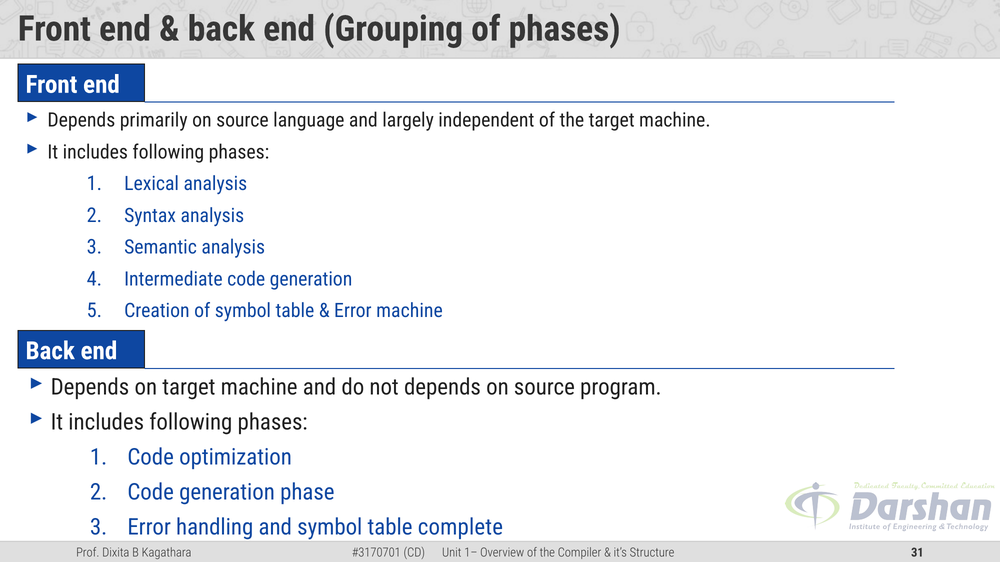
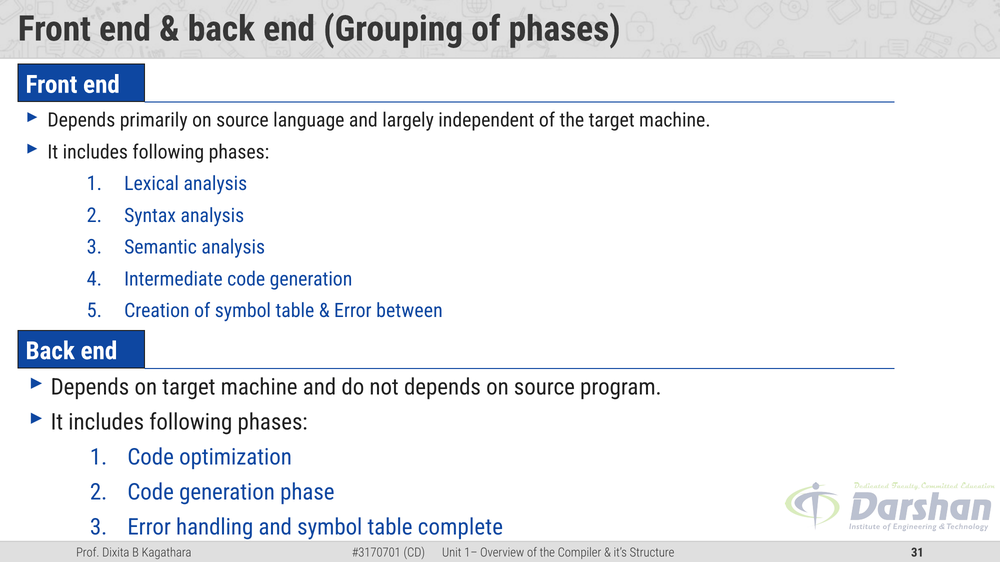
Error machine: machine -> between
